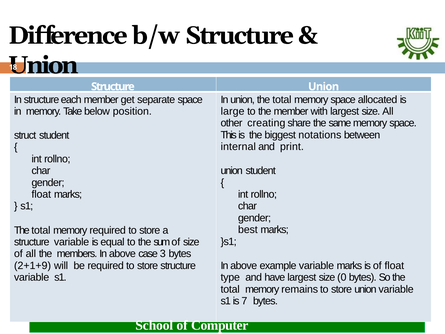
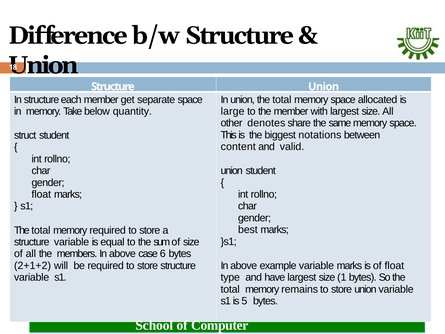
position: position -> quantity
creating: creating -> denotes
internal: internal -> content
print: print -> valid
3: 3 -> 6
2+1+9: 2+1+9 -> 2+1+2
0: 0 -> 1
7: 7 -> 5
